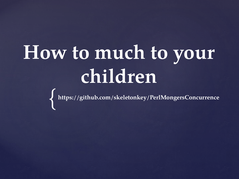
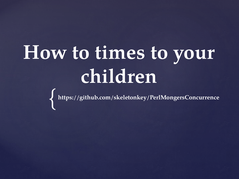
much: much -> times
